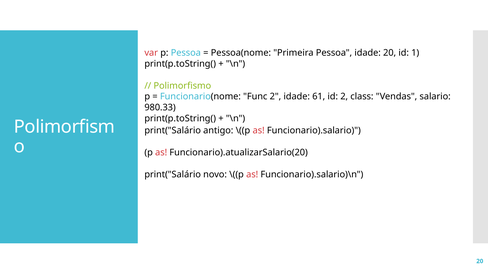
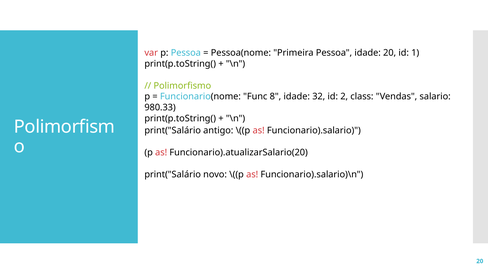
Func 2: 2 -> 8
61: 61 -> 32
